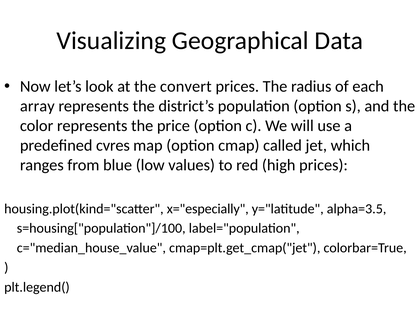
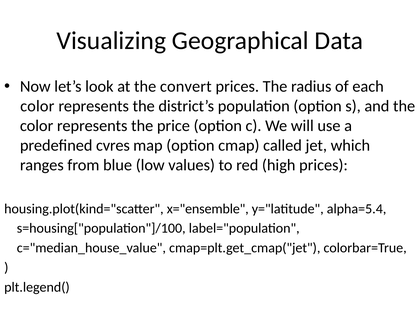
array at (37, 106): array -> color
x="especially: x="especially -> x="ensemble
alpha=3.5: alpha=3.5 -> alpha=5.4
